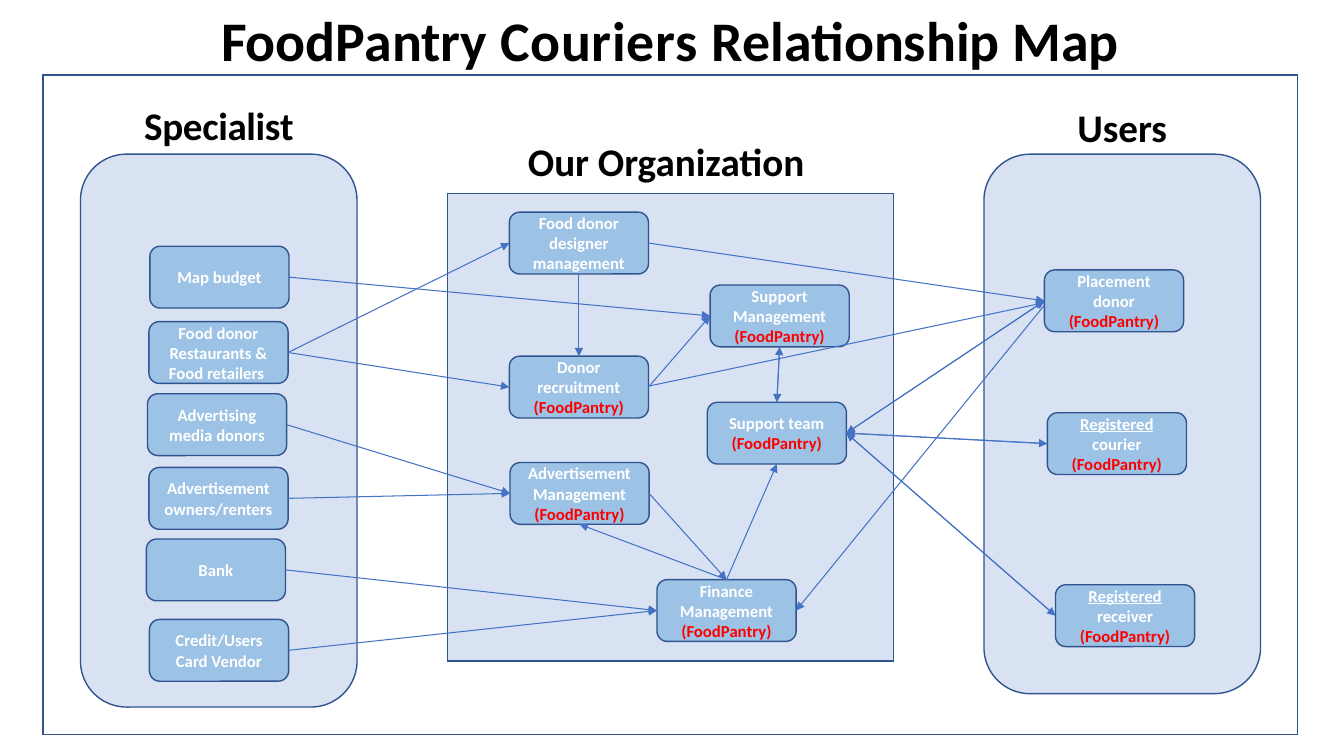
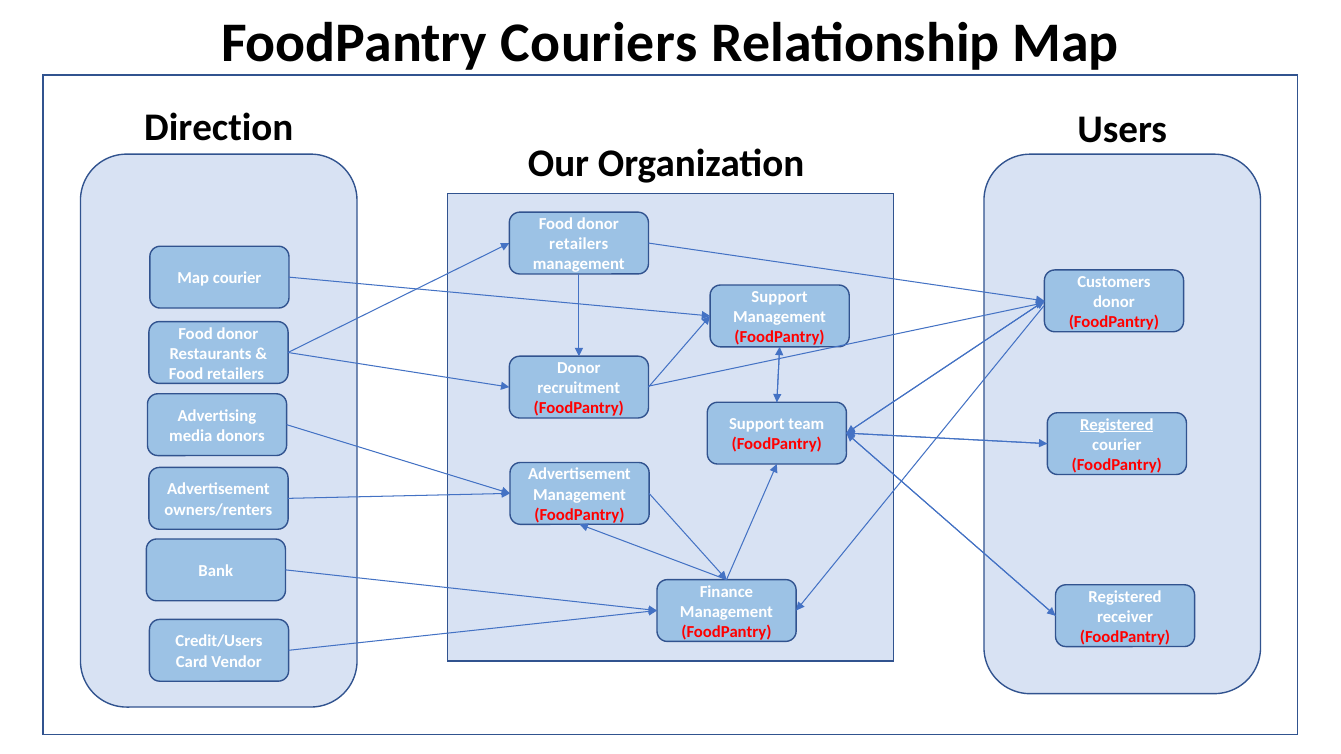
Specialist: Specialist -> Direction
designer at (579, 244): designer -> retailers
Map budget: budget -> courier
Placement: Placement -> Customers
Registered at (1125, 597) underline: present -> none
